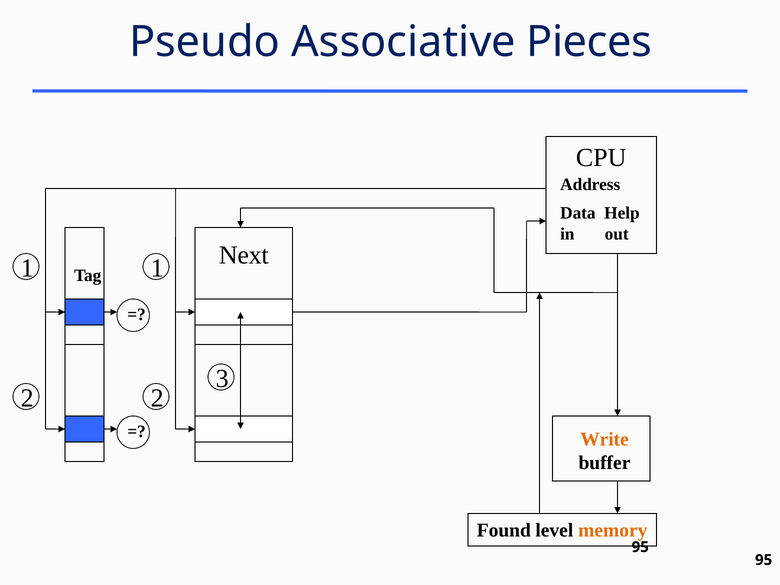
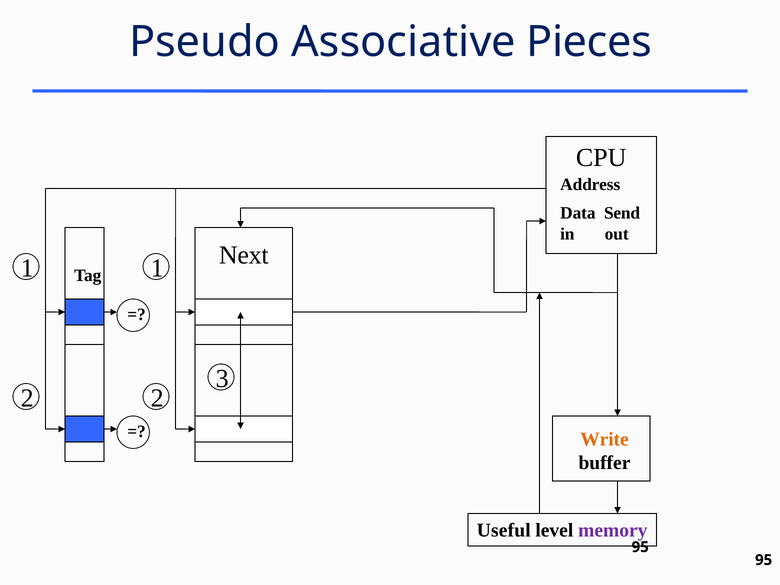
Help: Help -> Send
Found: Found -> Useful
memory colour: orange -> purple
